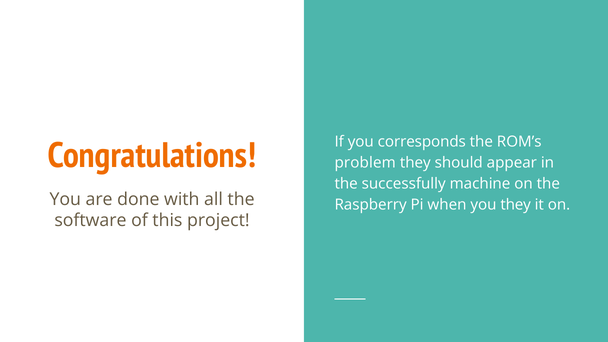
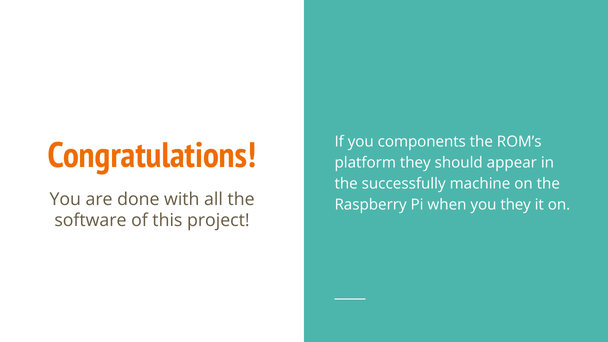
corresponds: corresponds -> components
problem: problem -> platform
